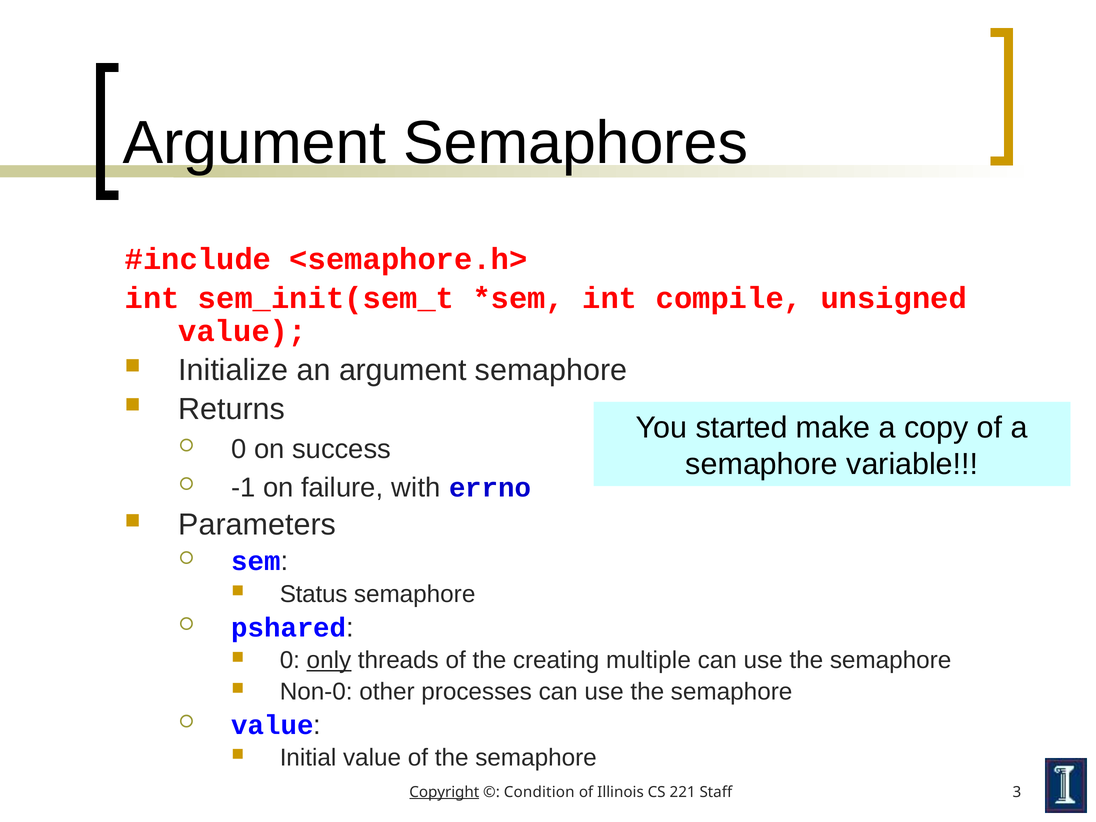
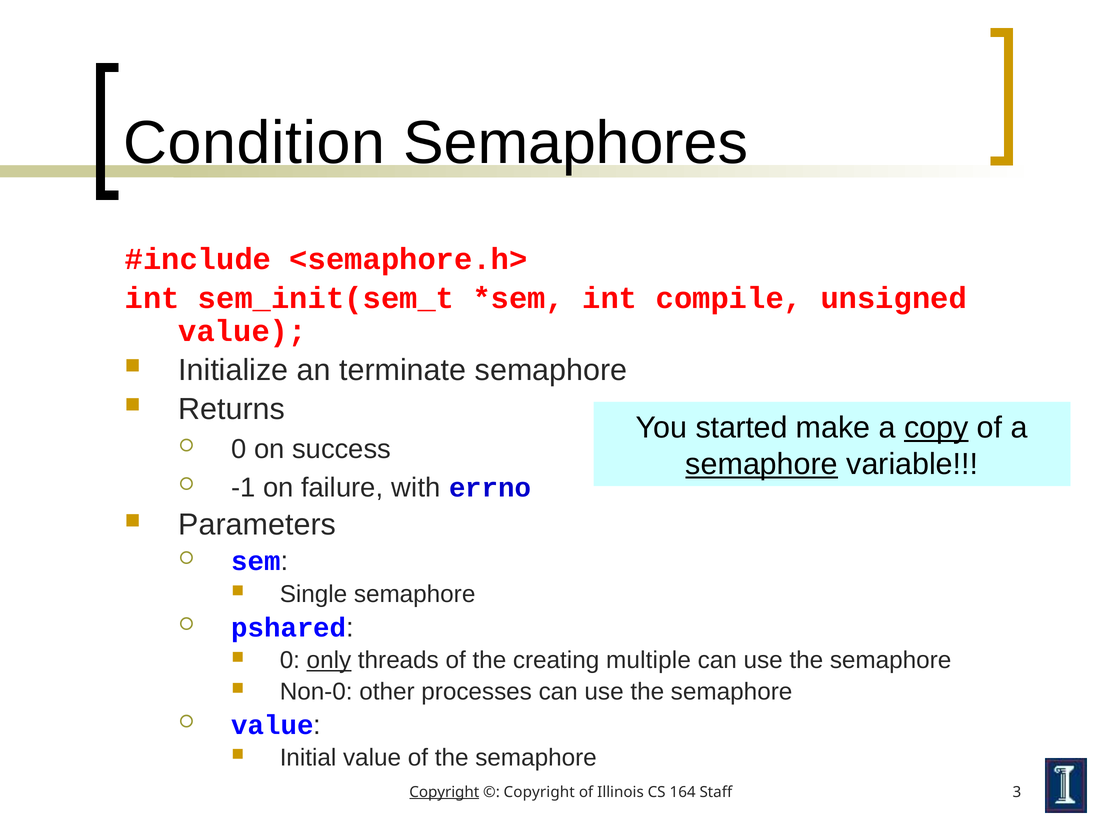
Argument at (255, 143): Argument -> Condition
an argument: argument -> terminate
copy underline: none -> present
semaphore at (762, 464) underline: none -> present
Status: Status -> Single
Condition at (539, 792): Condition -> Copyright
221: 221 -> 164
